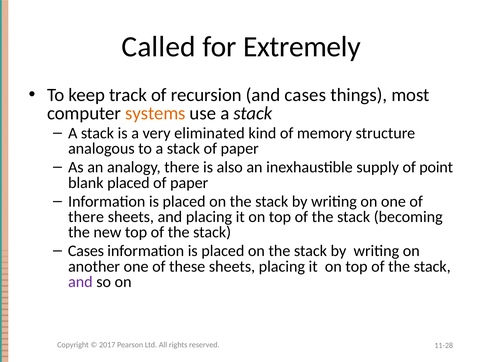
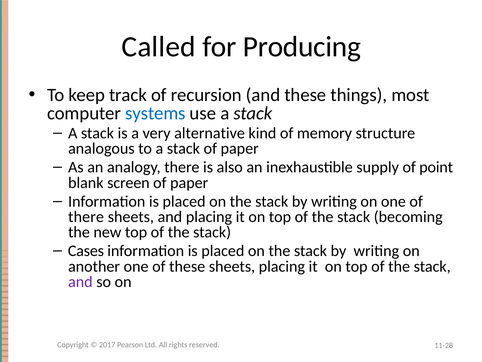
Extremely: Extremely -> Producing
and cases: cases -> these
systems colour: orange -> blue
eliminated: eliminated -> alternative
blank placed: placed -> screen
